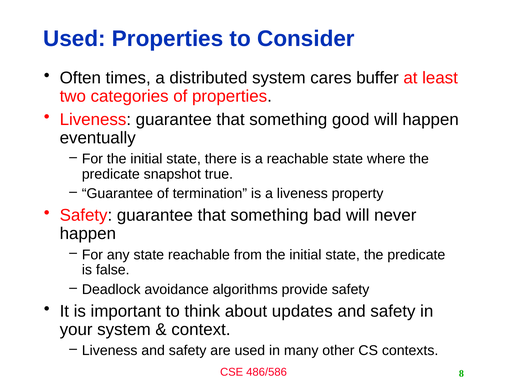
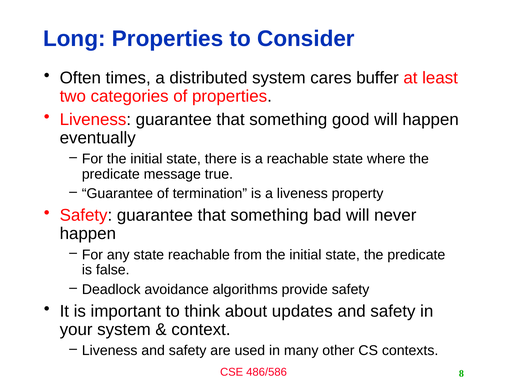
Used at (74, 39): Used -> Long
snapshot: snapshot -> message
